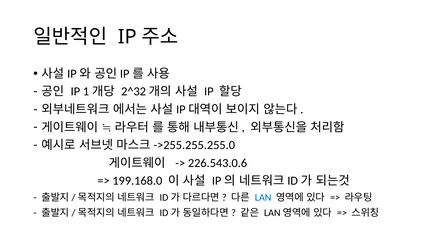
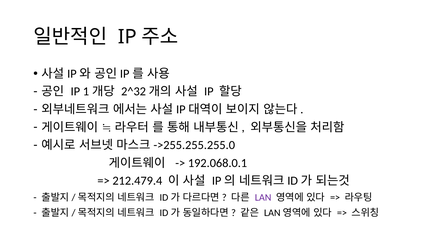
226.543.0.6: 226.543.0.6 -> 192.068.0.1
199.168.0: 199.168.0 -> 212.479.4
LAN colour: blue -> purple
